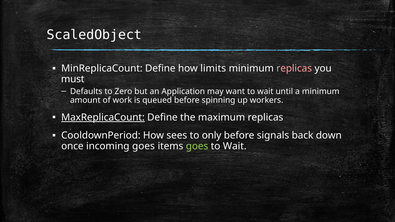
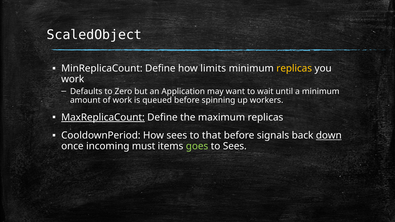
replicas at (294, 68) colour: pink -> yellow
must at (73, 79): must -> work
only: only -> that
down underline: none -> present
incoming goes: goes -> must
Wait at (235, 146): Wait -> Sees
